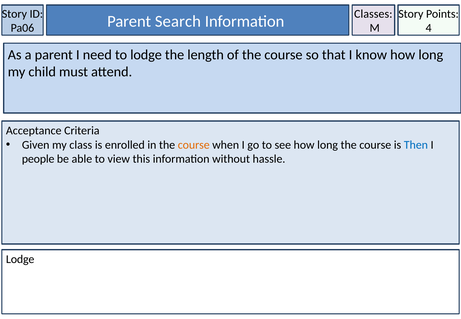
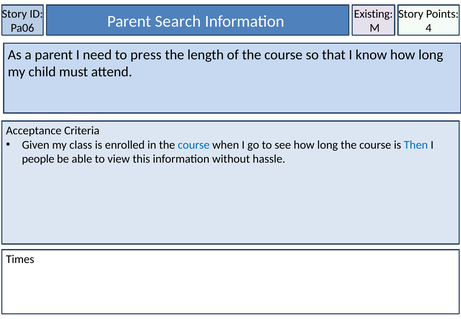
Classes: Classes -> Existing
to lodge: lodge -> press
course at (194, 145) colour: orange -> blue
Lodge at (20, 259): Lodge -> Times
